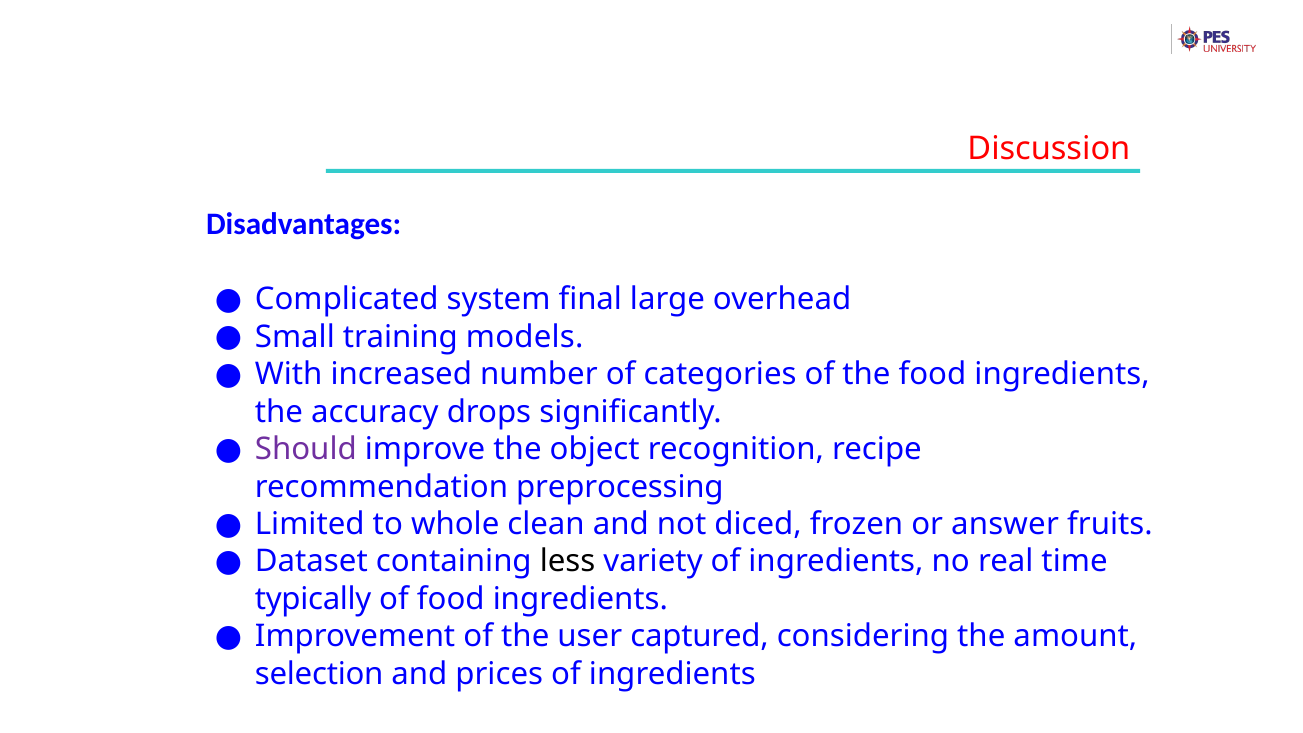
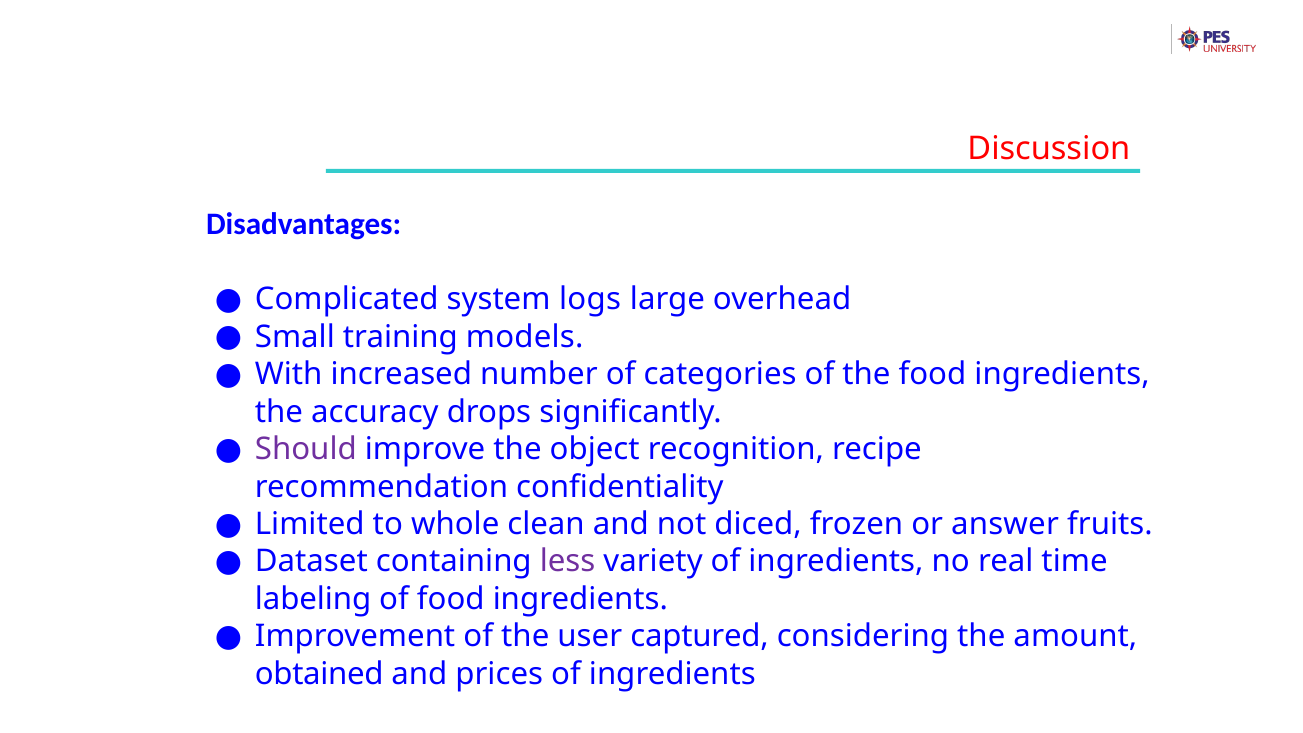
final: final -> logs
preprocessing: preprocessing -> confidentiality
less colour: black -> purple
typically: typically -> labeling
selection: selection -> obtained
